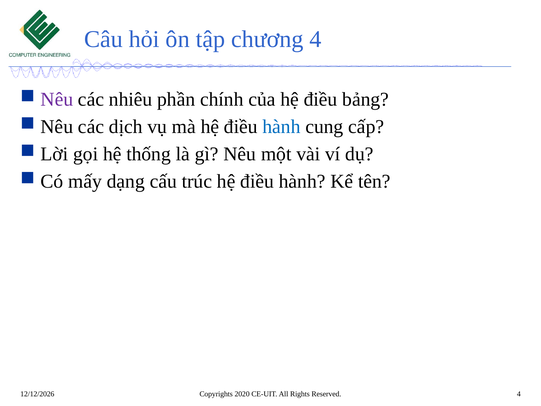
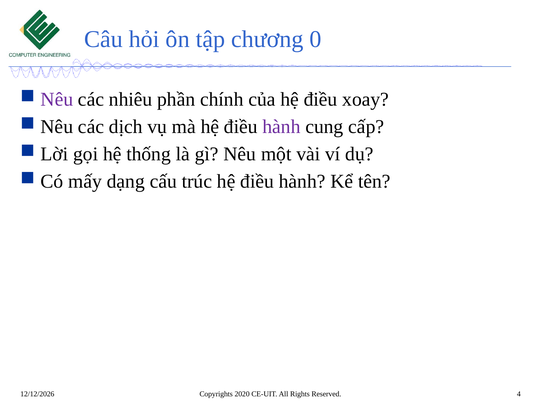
chương 4: 4 -> 0
bảng: bảng -> xoay
hành at (282, 127) colour: blue -> purple
